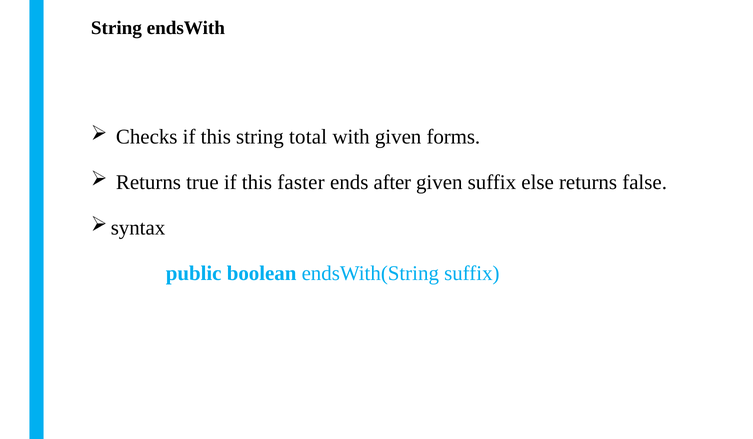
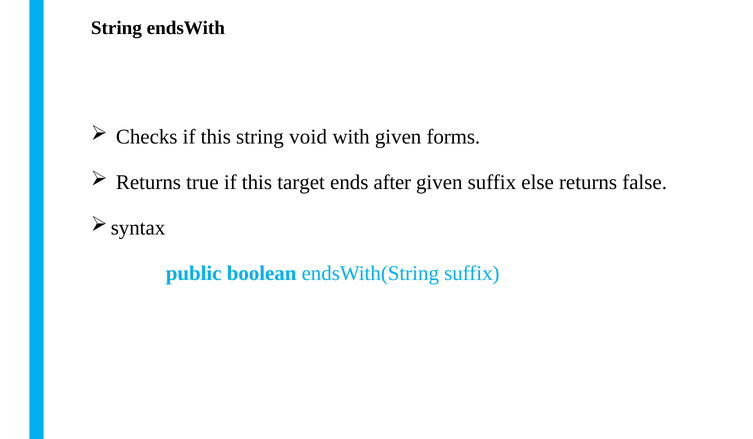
total: total -> void
faster: faster -> target
